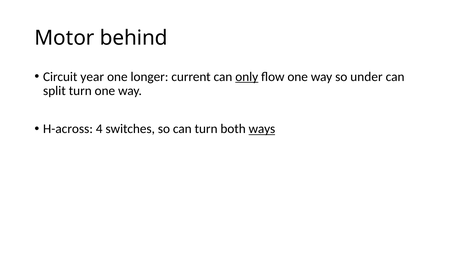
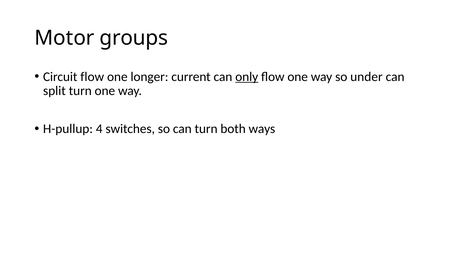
behind: behind -> groups
Circuit year: year -> flow
H-across: H-across -> H-pullup
ways underline: present -> none
